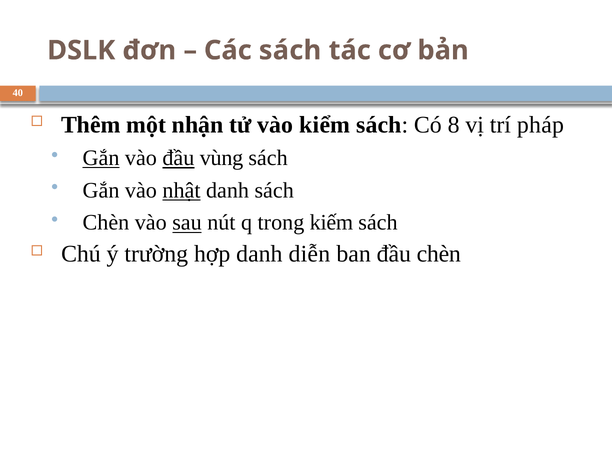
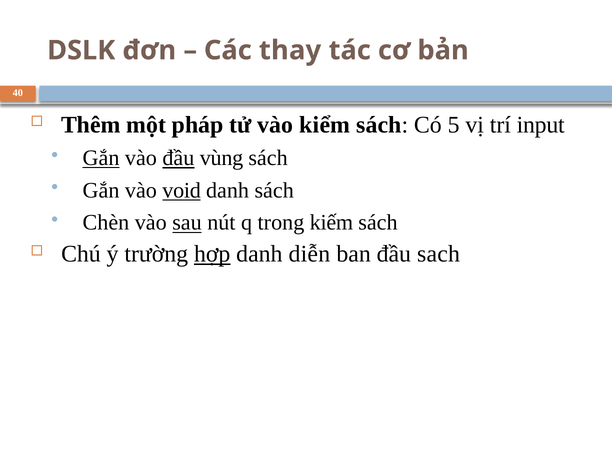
Các sách: sách -> thay
nhận: nhận -> pháp
8: 8 -> 5
pháp: pháp -> input
nhật: nhật -> void
hợp underline: none -> present
đầu chèn: chèn -> sach
